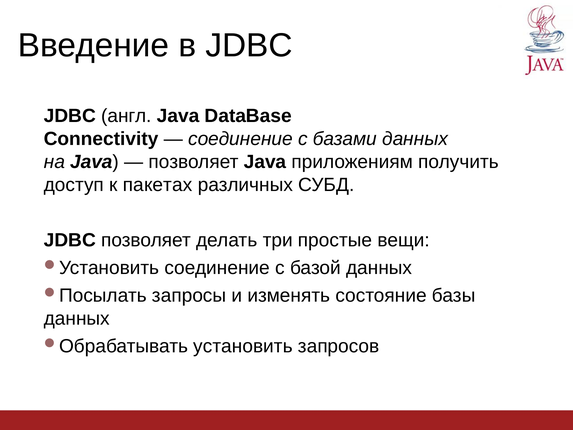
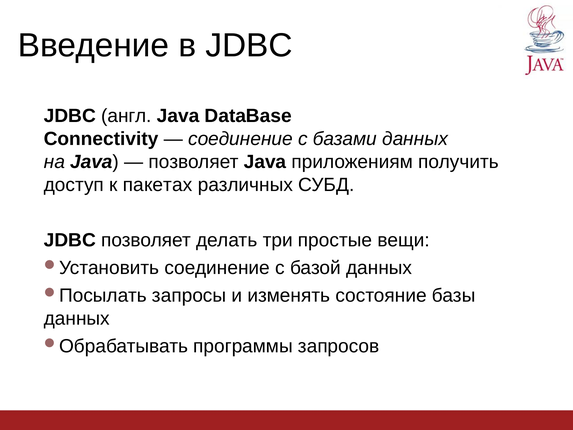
установить: установить -> программы
